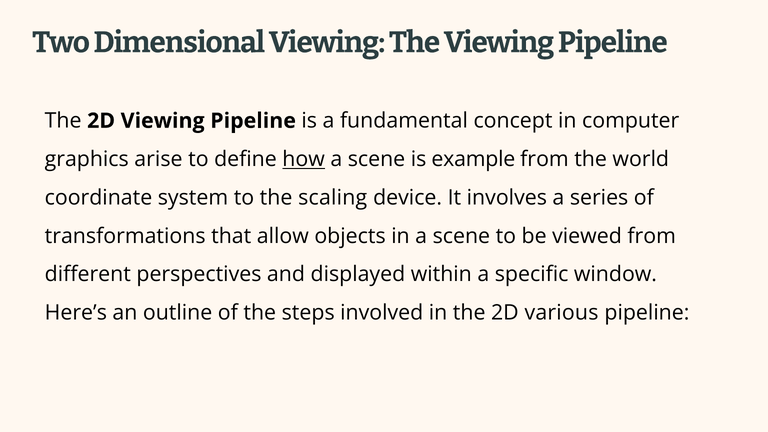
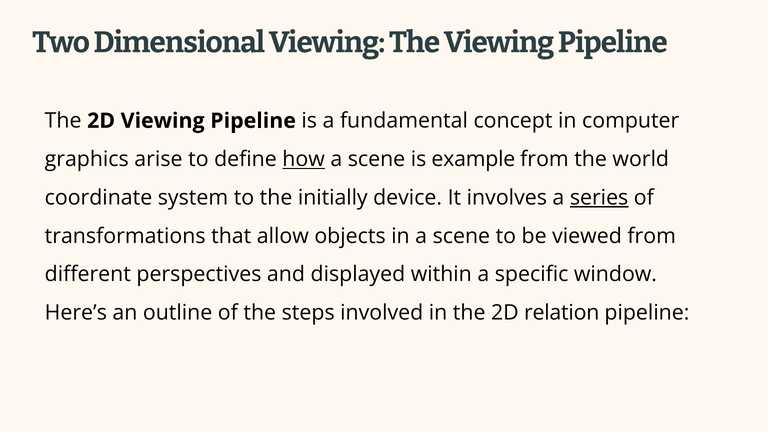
scaling: scaling -> initially
series underline: none -> present
various: various -> relation
